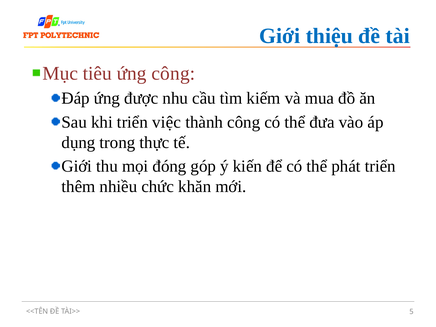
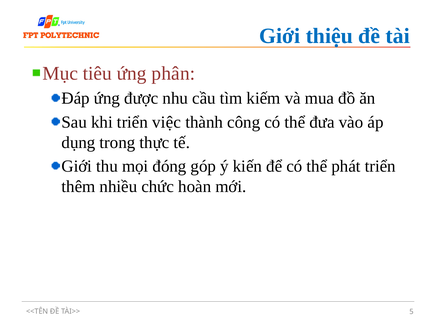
ứng công: công -> phân
khăn: khăn -> hoàn
